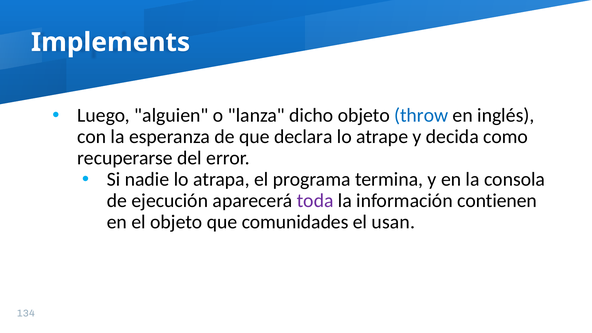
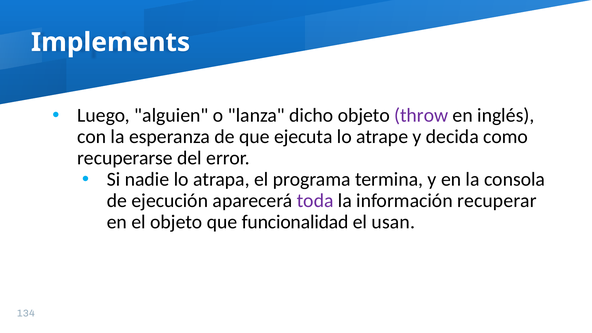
throw colour: blue -> purple
declara: declara -> ejecuta
contienen: contienen -> recuperar
comunidades: comunidades -> funcionalidad
